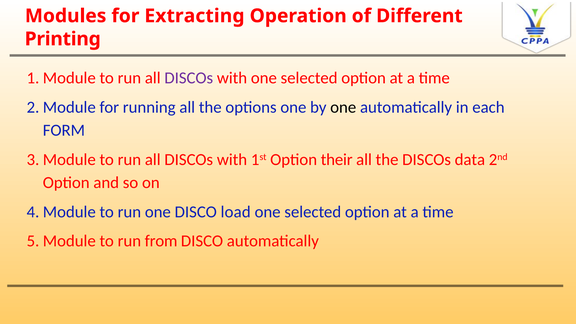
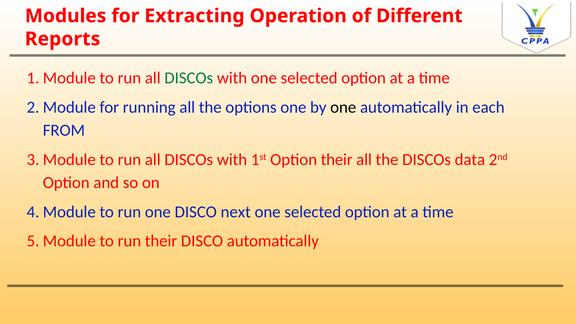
Printing: Printing -> Reports
DISCOs at (189, 78) colour: purple -> green
FORM: FORM -> FROM
load: load -> next
run from: from -> their
